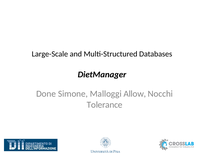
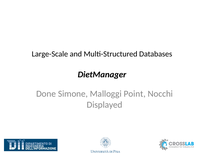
Allow: Allow -> Point
Tolerance: Tolerance -> Displayed
